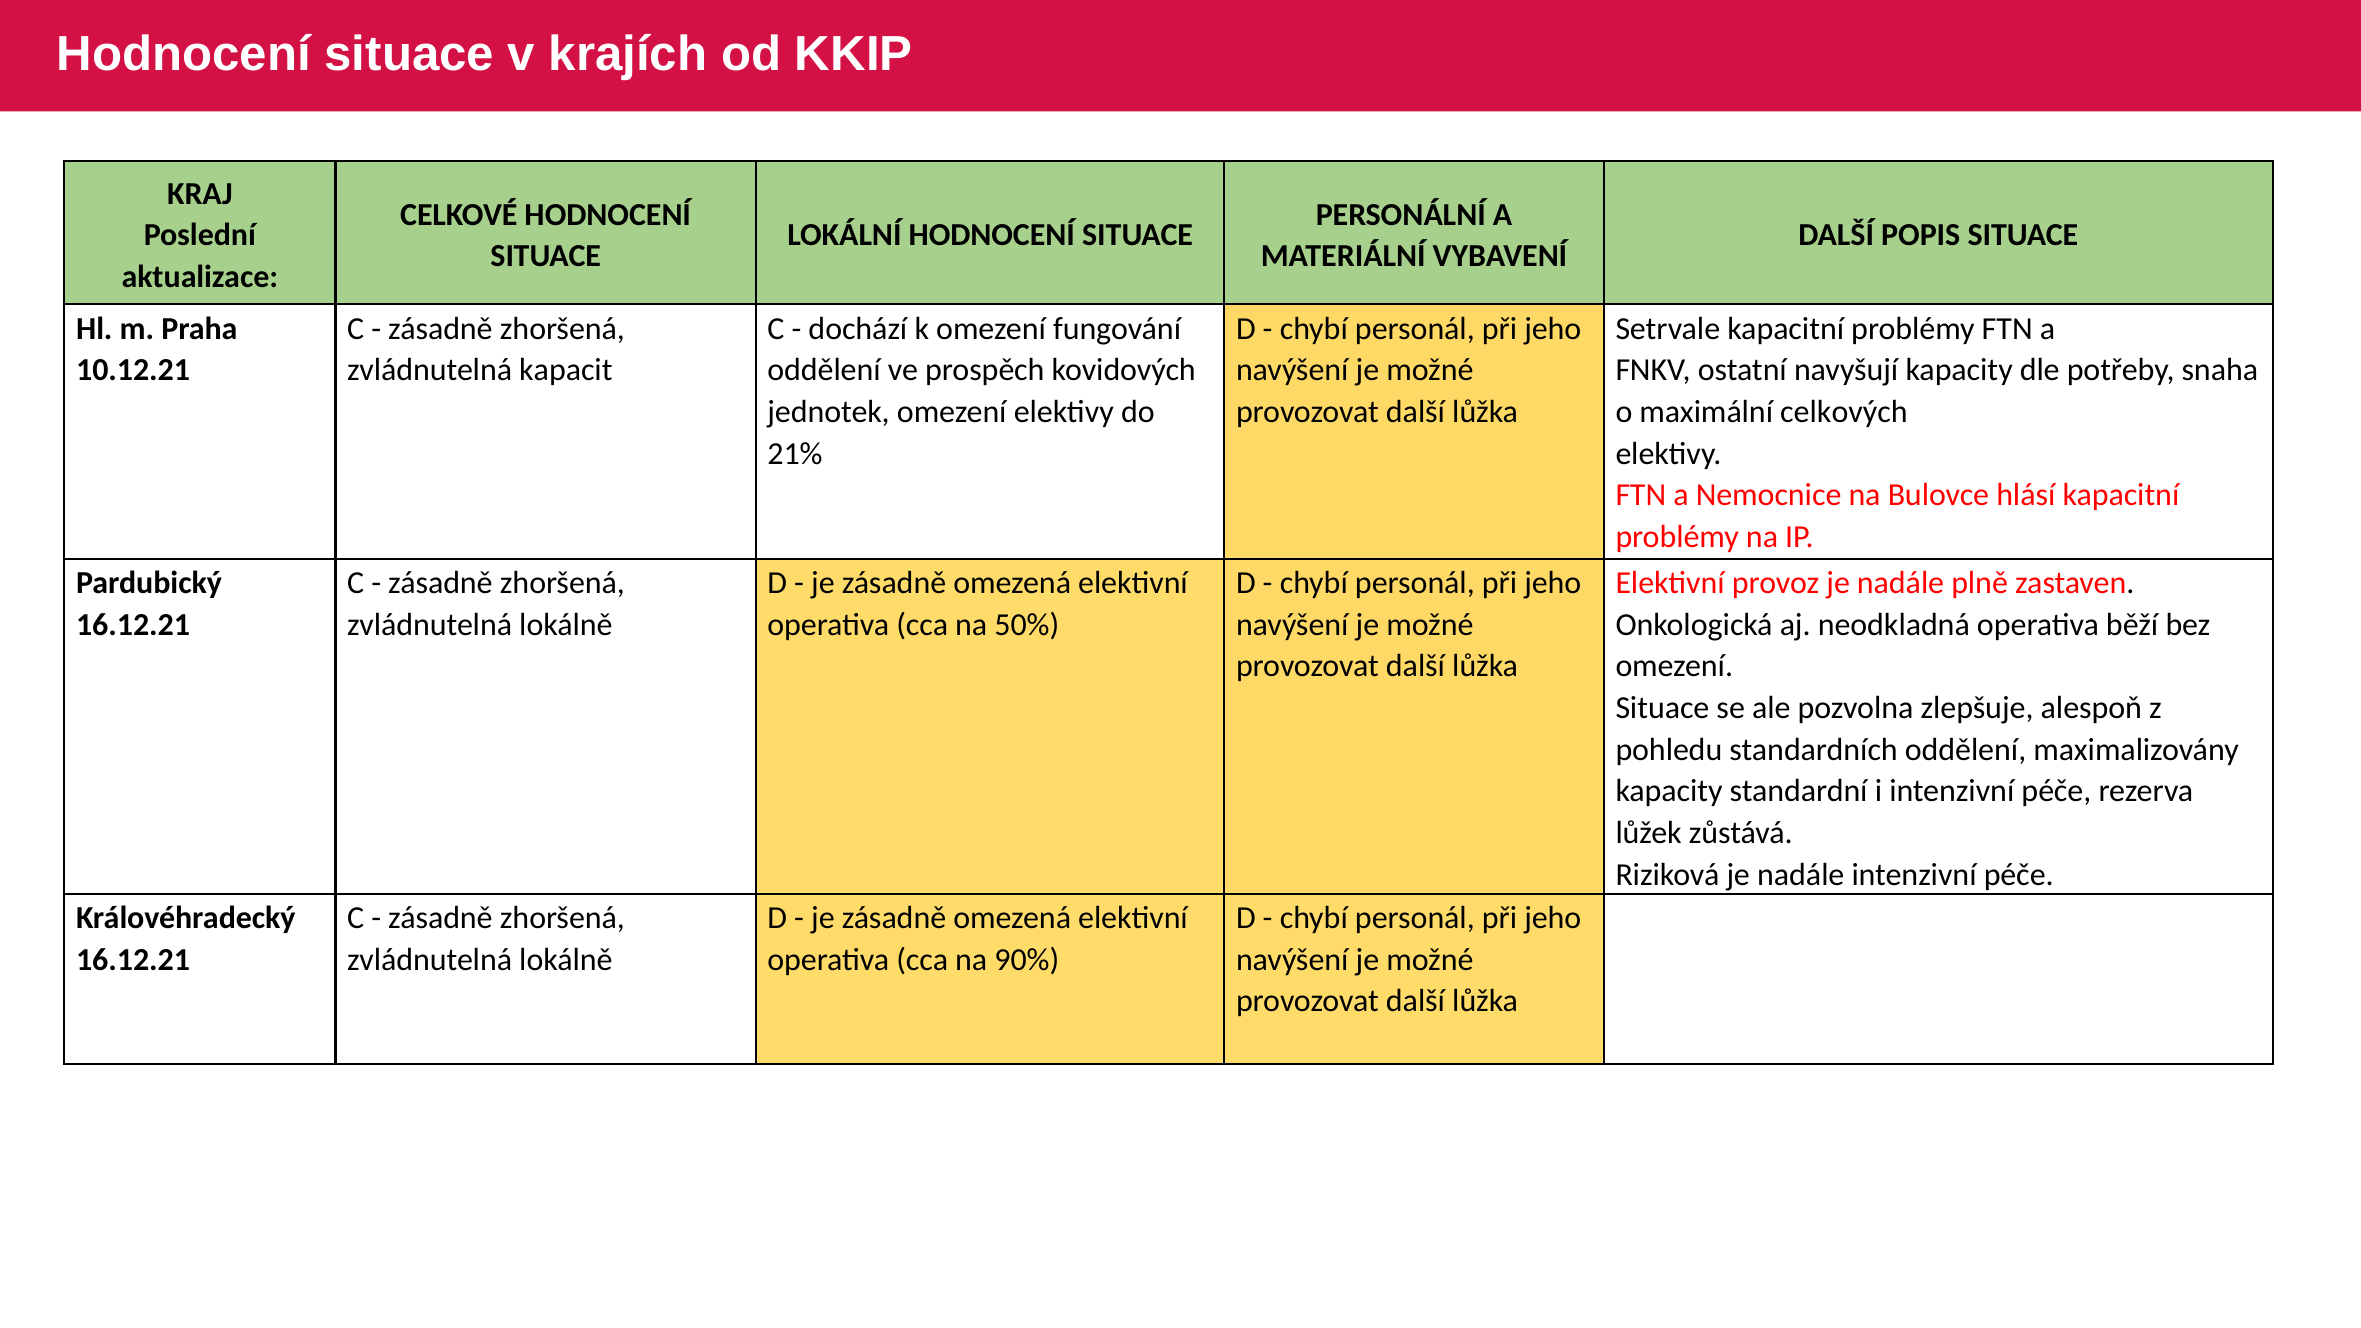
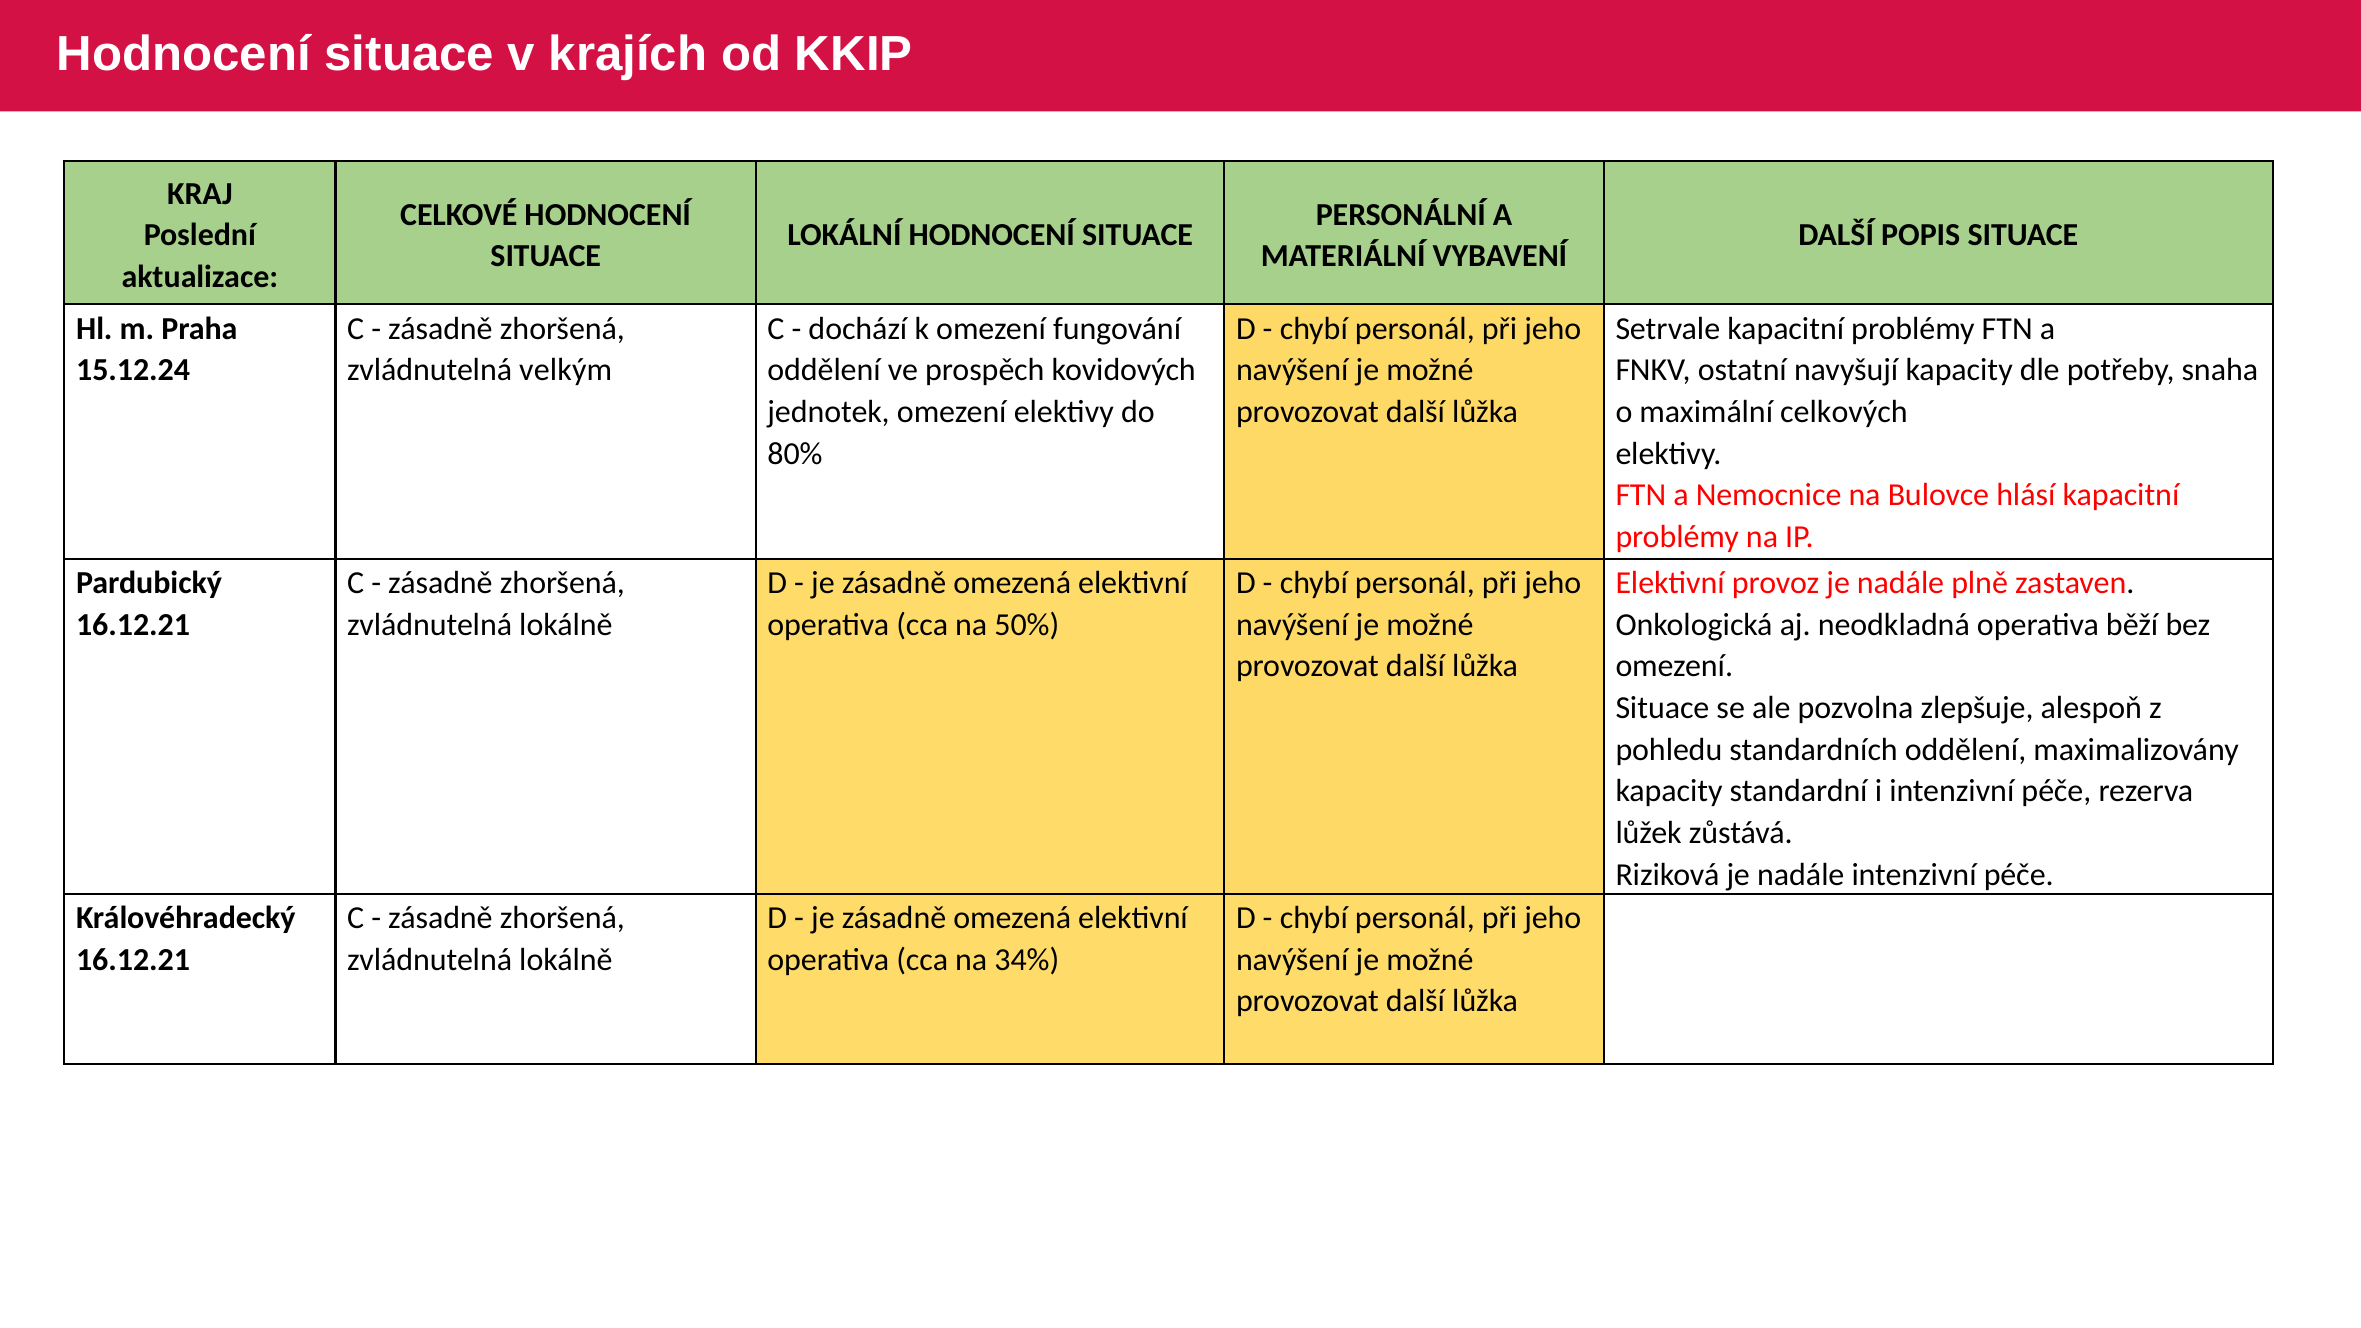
10.12.21: 10.12.21 -> 15.12.24
kapacit: kapacit -> velkým
21%: 21% -> 80%
90%: 90% -> 34%
